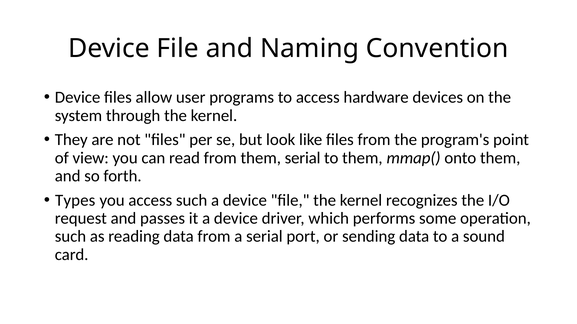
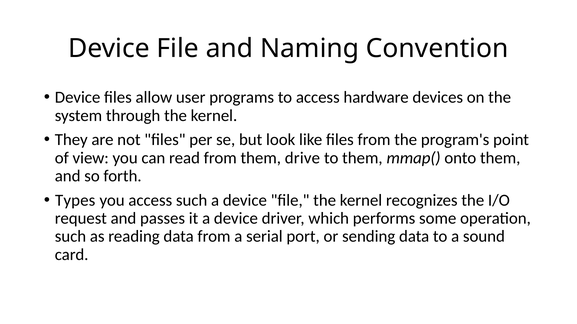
them serial: serial -> drive
